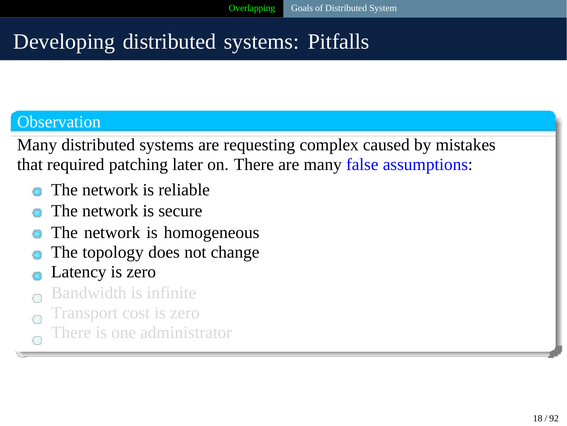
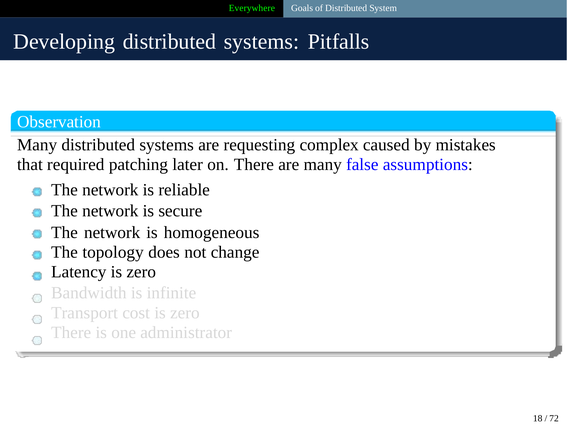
Overlapping: Overlapping -> Everywhere
92: 92 -> 72
